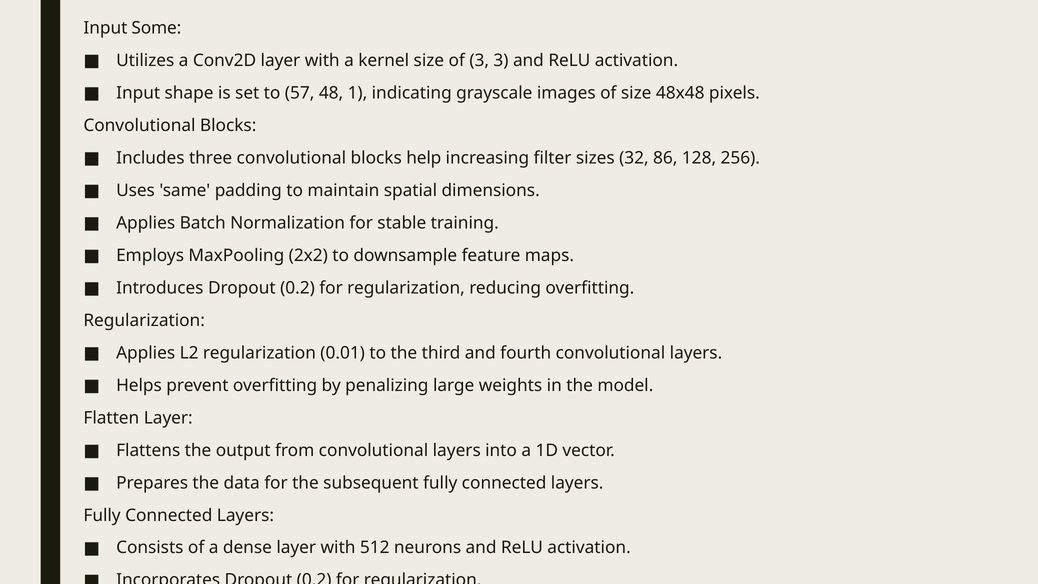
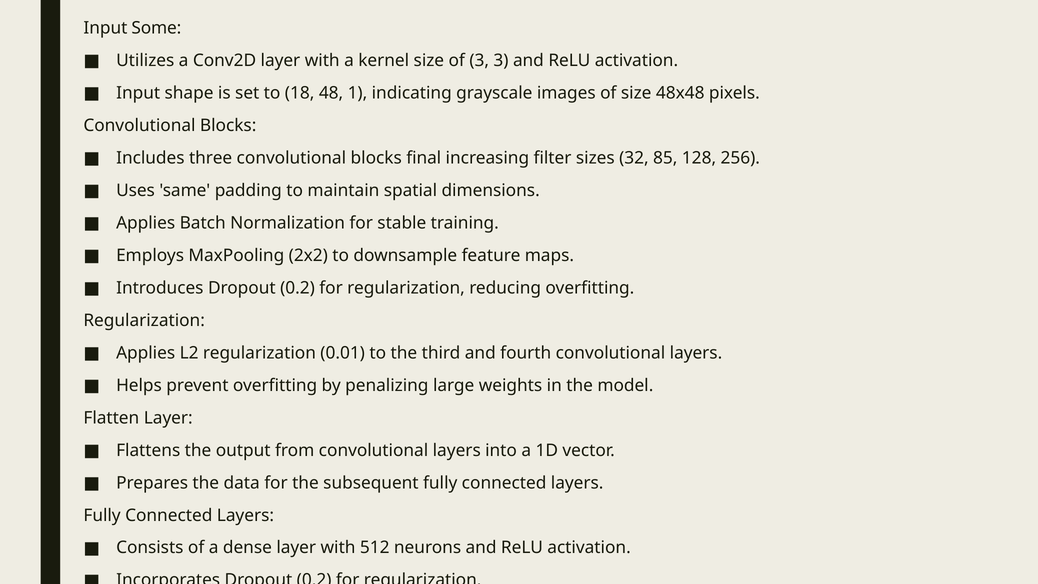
57: 57 -> 18
help: help -> final
86: 86 -> 85
